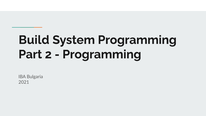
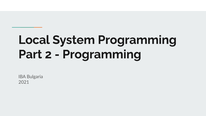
Build: Build -> Local
